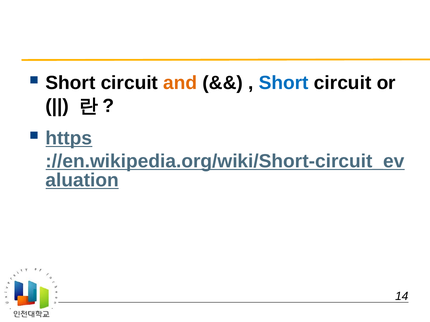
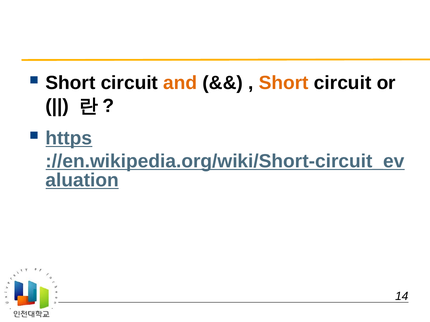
Short at (284, 83) colour: blue -> orange
